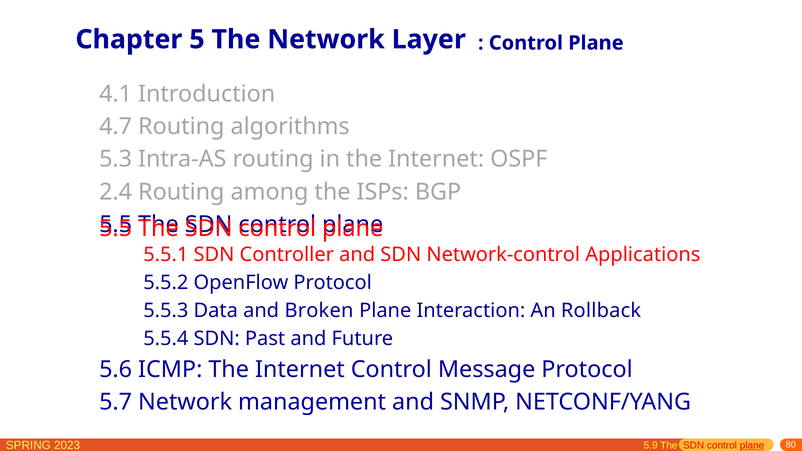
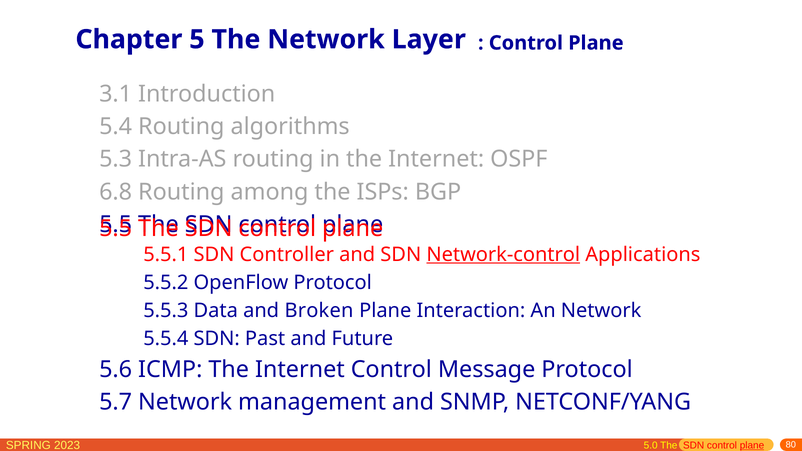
4.1: 4.1 -> 3.1
4.7: 4.7 -> 5.4
2.4: 2.4 -> 6.8
Network-control underline: none -> present
An Rollback: Rollback -> Network
5.9: 5.9 -> 5.0
